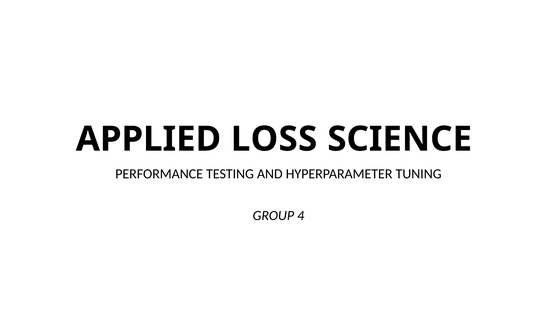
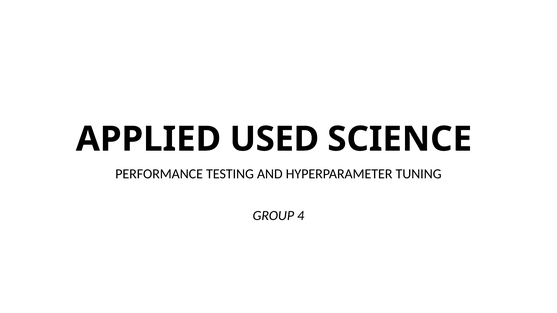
LOSS: LOSS -> USED
